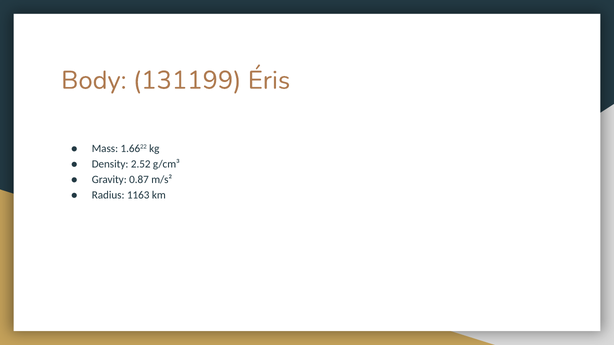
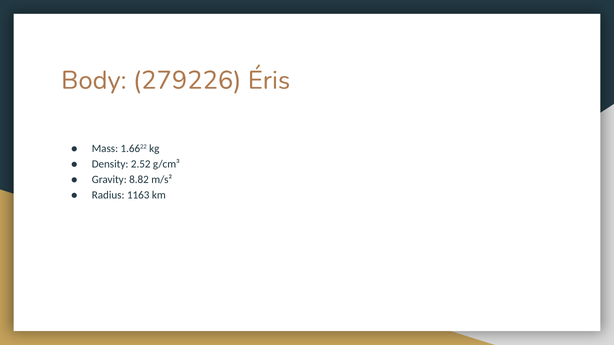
131199: 131199 -> 279226
0.87: 0.87 -> 8.82
